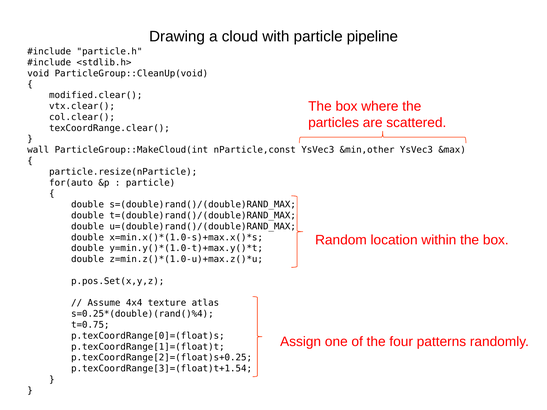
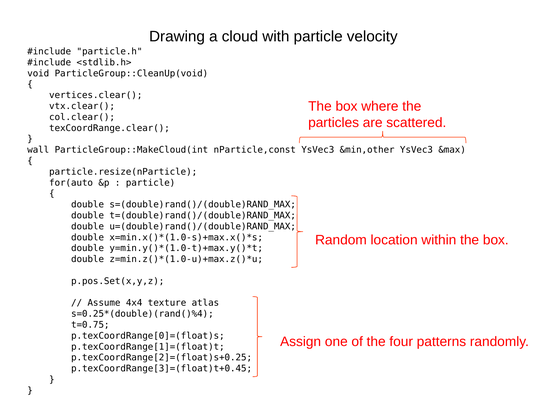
pipeline: pipeline -> velocity
modified.clear(: modified.clear( -> vertices.clear(
p.texCoordRange[3]=(float)t+1.54: p.texCoordRange[3]=(float)t+1.54 -> p.texCoordRange[3]=(float)t+0.45
